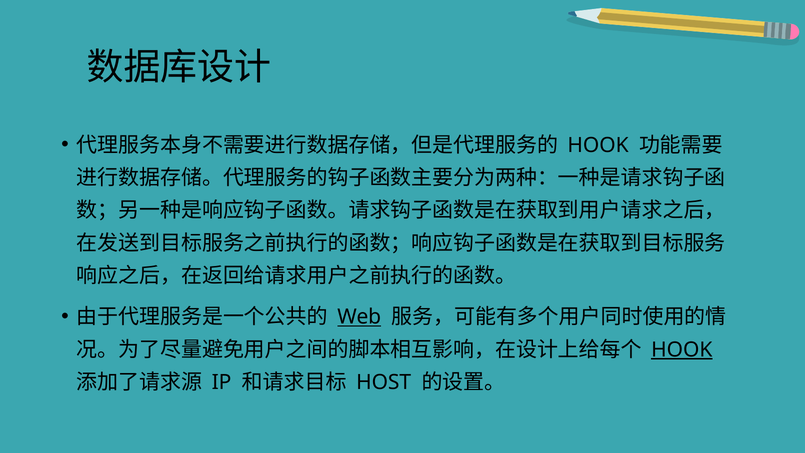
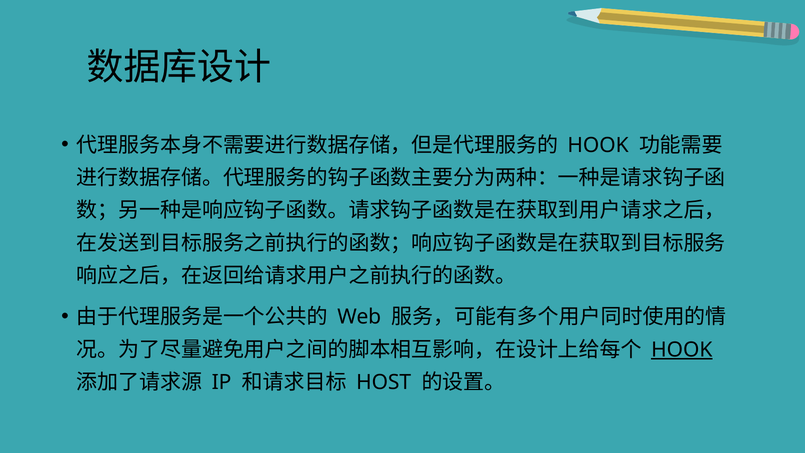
Web underline: present -> none
